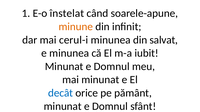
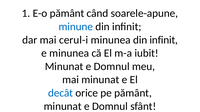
E-o înstelat: înstelat -> pământ
minune colour: orange -> blue
minunea din salvat: salvat -> infinit
